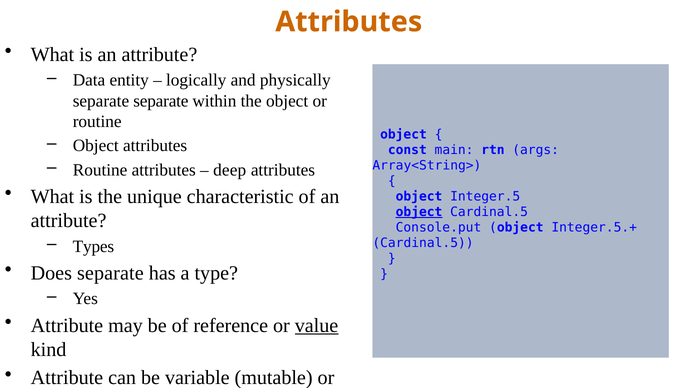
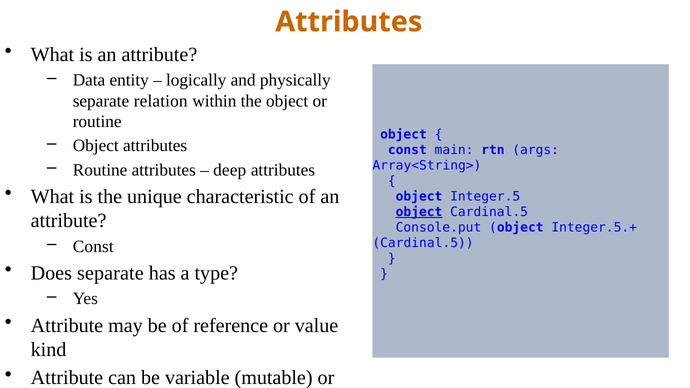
separate separate: separate -> relation
Types at (93, 246): Types -> Const
value underline: present -> none
